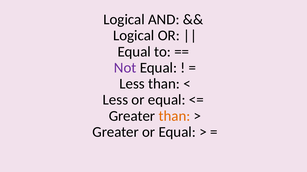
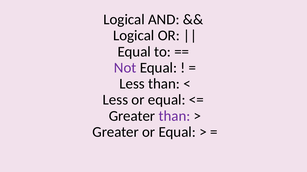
than at (174, 116) colour: orange -> purple
